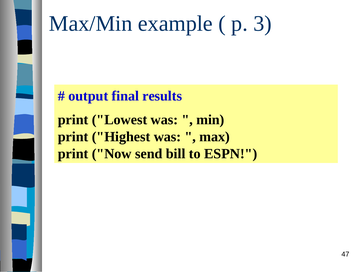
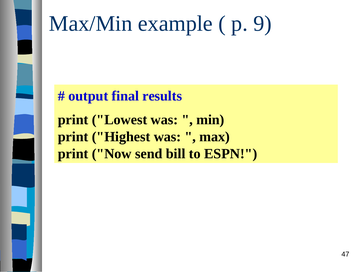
3: 3 -> 9
